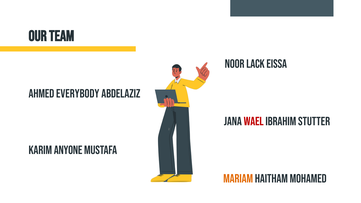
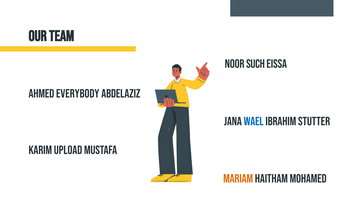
lack: lack -> such
wael colour: red -> blue
anyone: anyone -> upload
